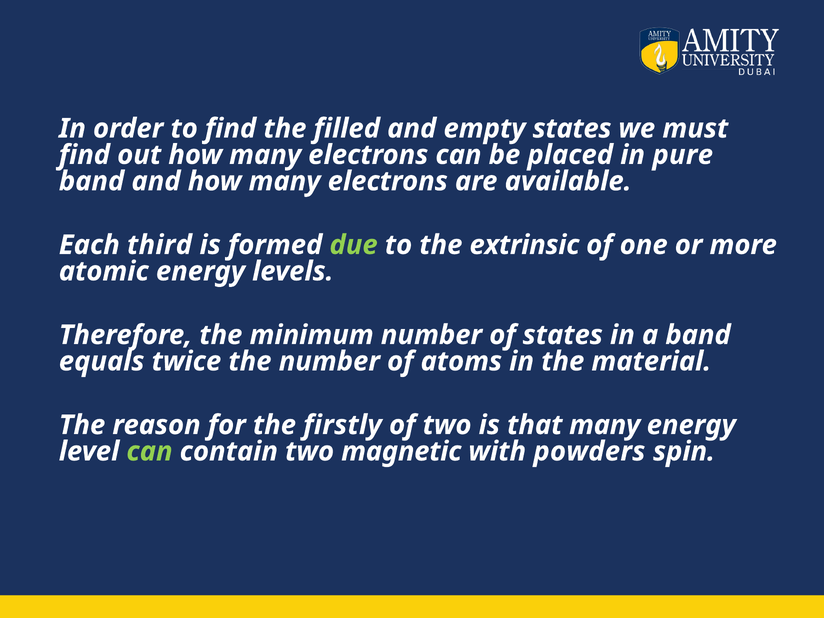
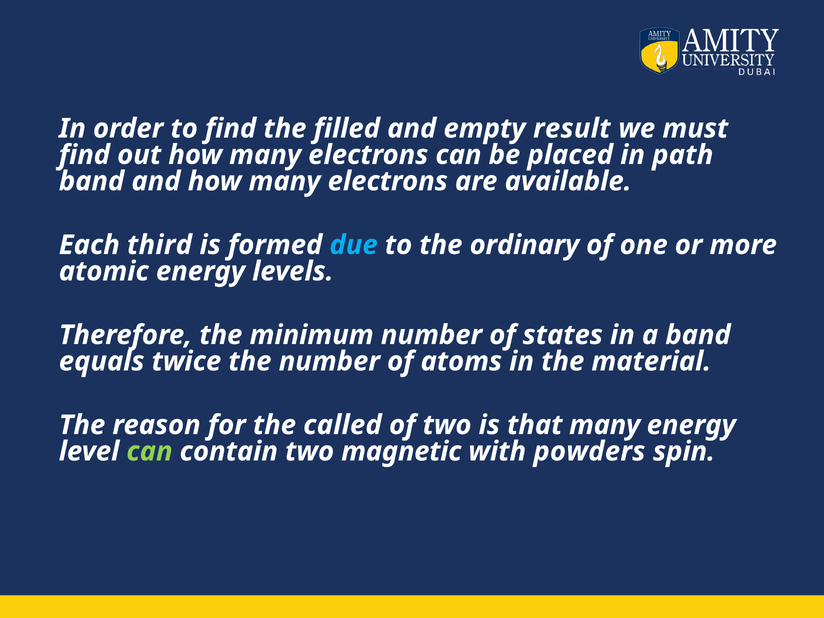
empty states: states -> result
pure: pure -> path
due colour: light green -> light blue
extrinsic: extrinsic -> ordinary
firstly: firstly -> called
